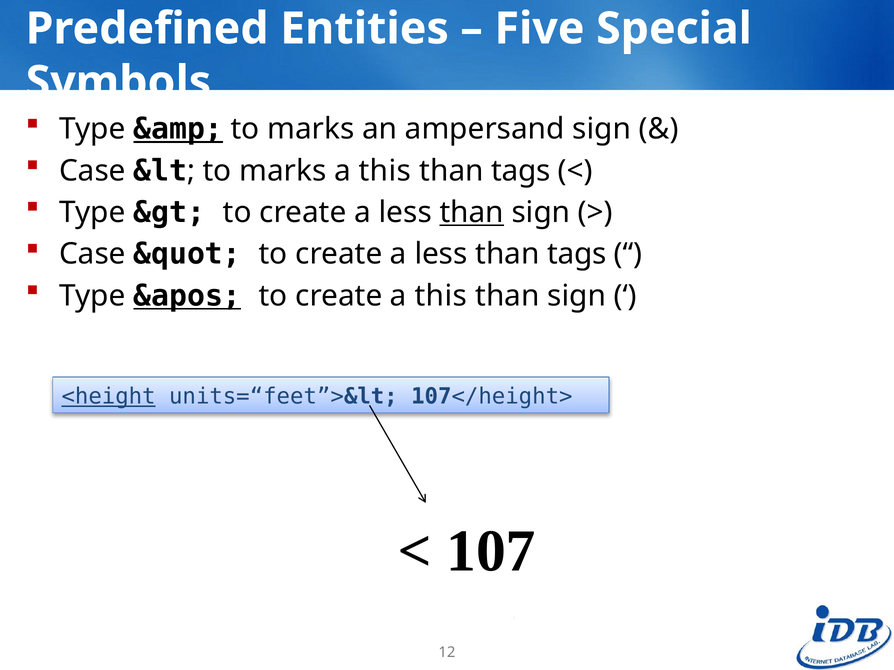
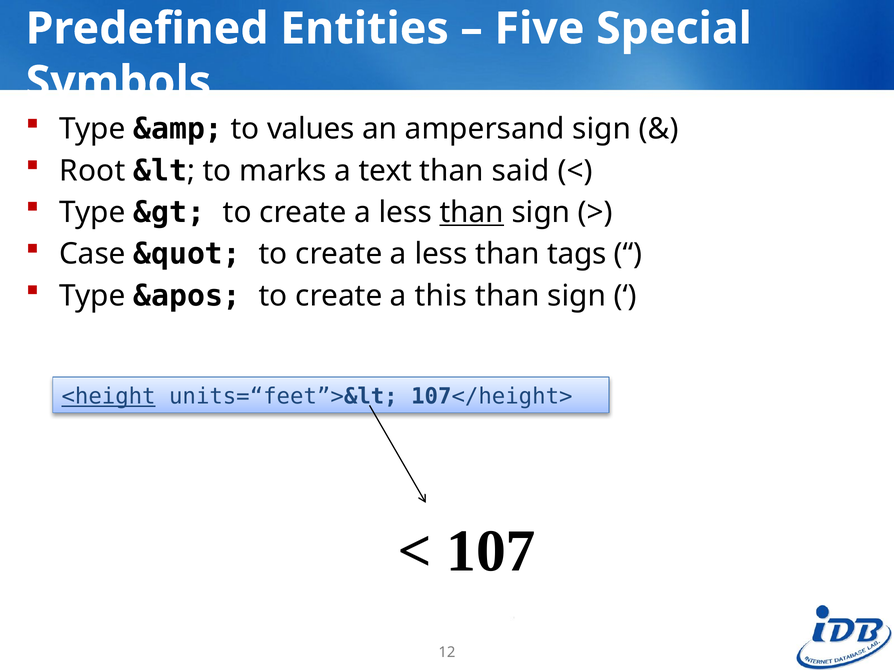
&amp underline: present -> none
marks at (311, 129): marks -> values
Case at (92, 171): Case -> Root
this at (385, 171): this -> text
tags at (521, 171): tags -> said
&apos underline: present -> none
